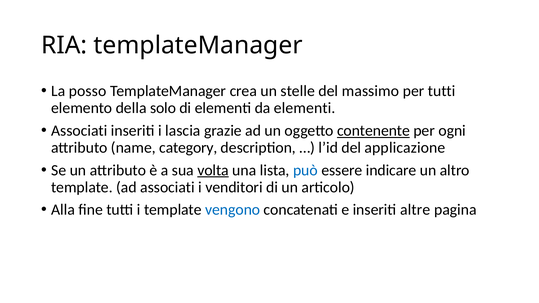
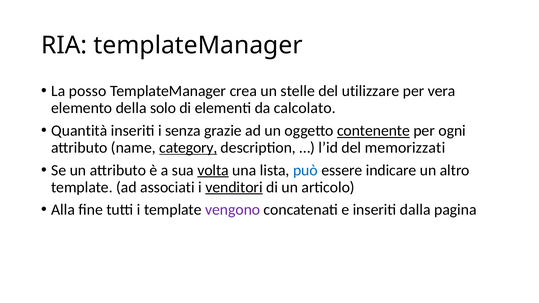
massimo: massimo -> utilizzare
per tutti: tutti -> vera
da elementi: elementi -> calcolato
Associati at (79, 131): Associati -> Quantità
lascia: lascia -> senza
category underline: none -> present
applicazione: applicazione -> memorizzati
venditori underline: none -> present
vengono colour: blue -> purple
altre: altre -> dalla
